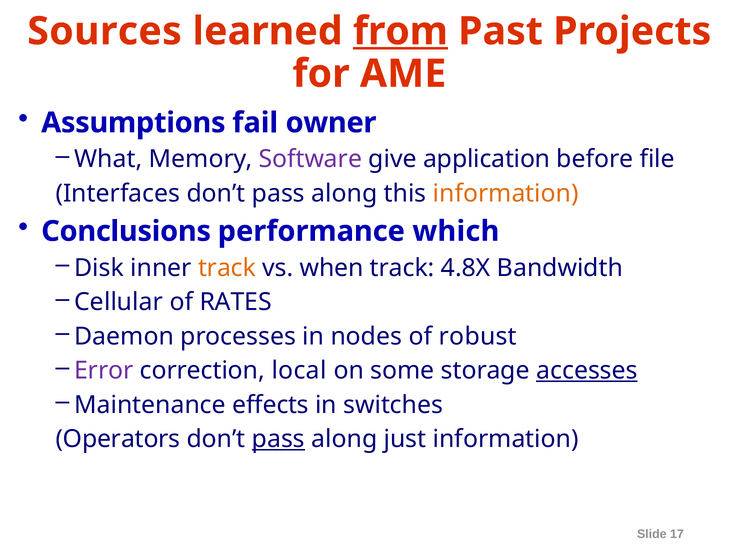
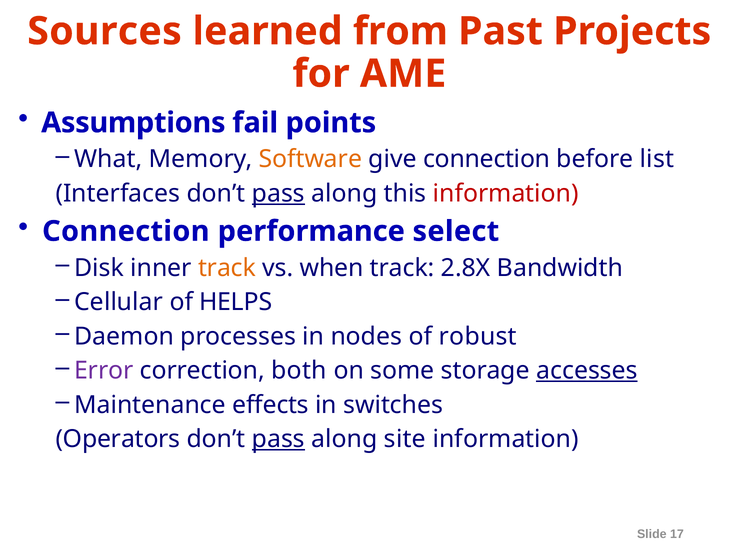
from underline: present -> none
owner: owner -> points
Software colour: purple -> orange
give application: application -> connection
file: file -> list
pass at (278, 193) underline: none -> present
information at (506, 193) colour: orange -> red
Conclusions at (126, 231): Conclusions -> Connection
which: which -> select
4.8X: 4.8X -> 2.8X
RATES: RATES -> HELPS
local: local -> both
just: just -> site
